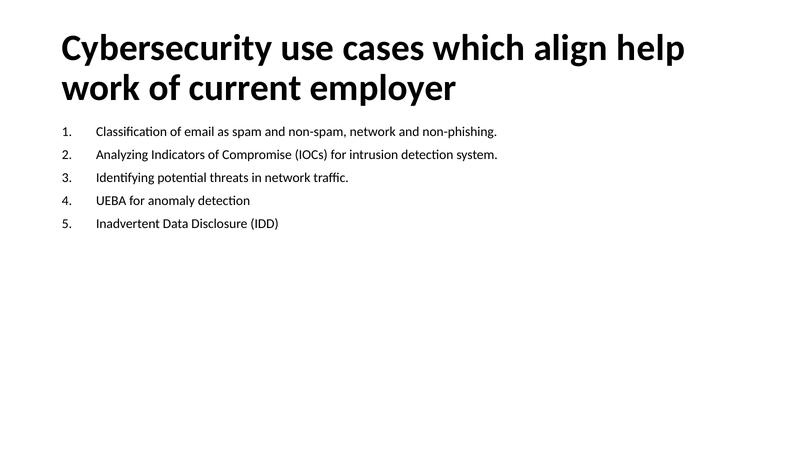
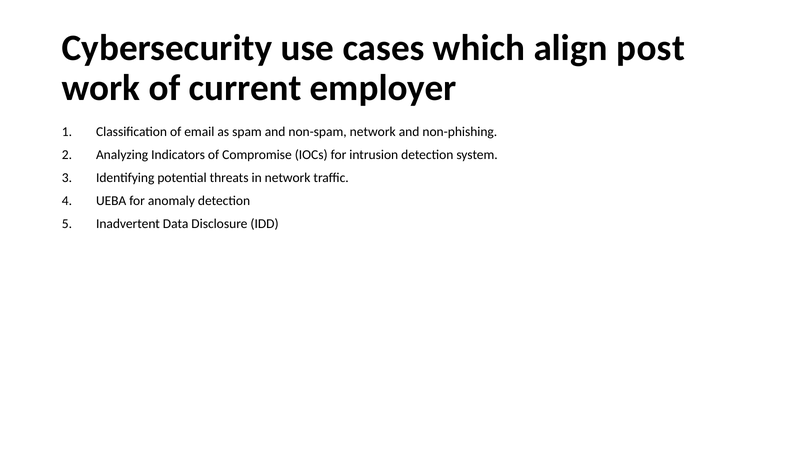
help: help -> post
